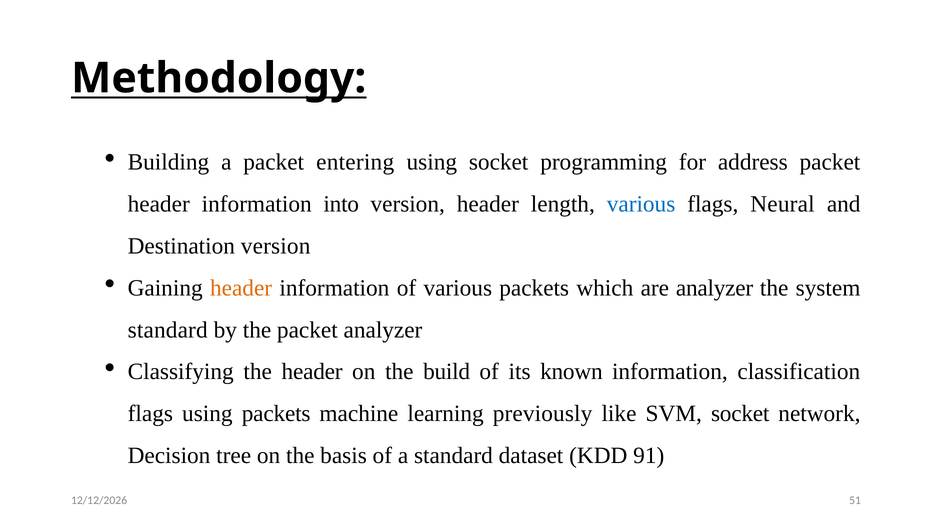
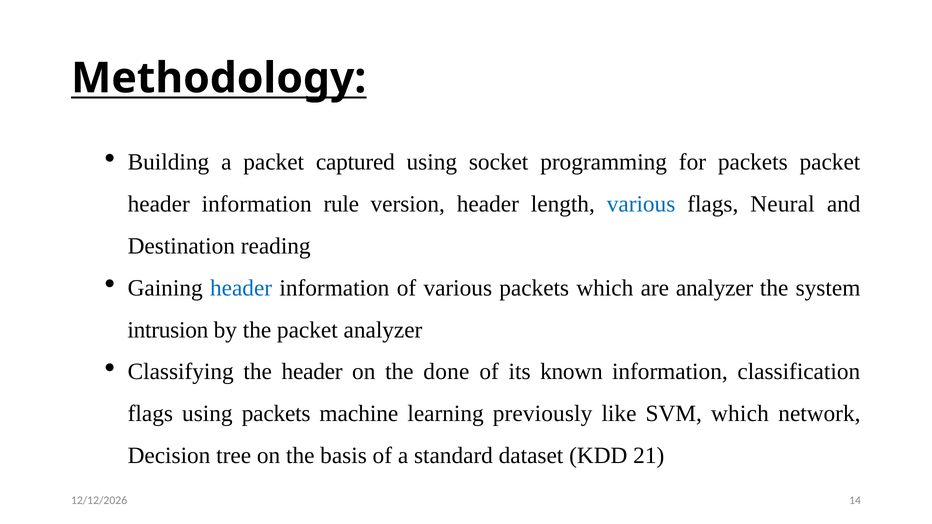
entering: entering -> captured
for address: address -> packets
into: into -> rule
Destination version: version -> reading
header at (241, 288) colour: orange -> blue
standard at (168, 330): standard -> intrusion
build: build -> done
SVM socket: socket -> which
91: 91 -> 21
51: 51 -> 14
